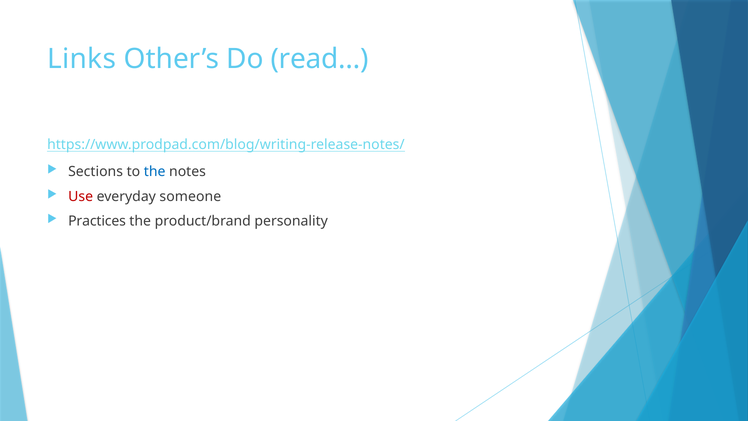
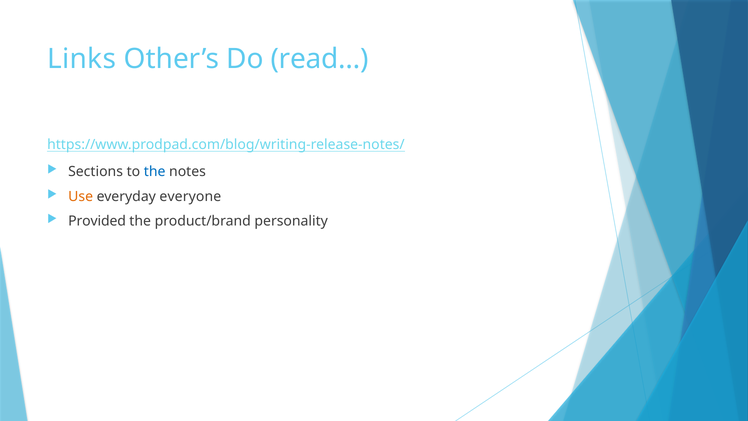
Use colour: red -> orange
someone: someone -> everyone
Practices: Practices -> Provided
